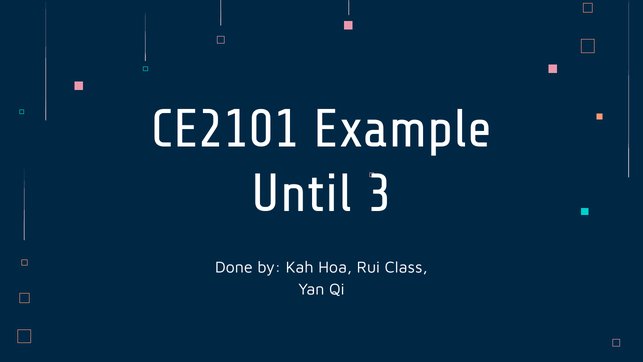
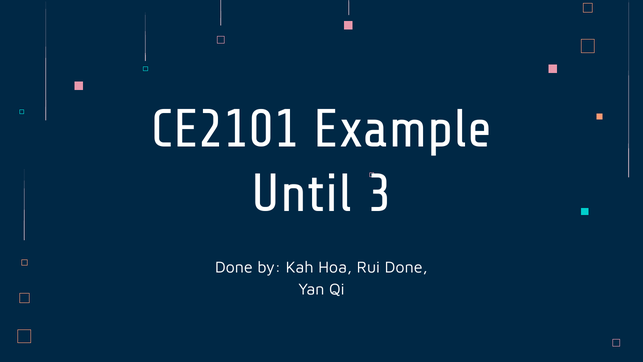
Rui Class: Class -> Done
